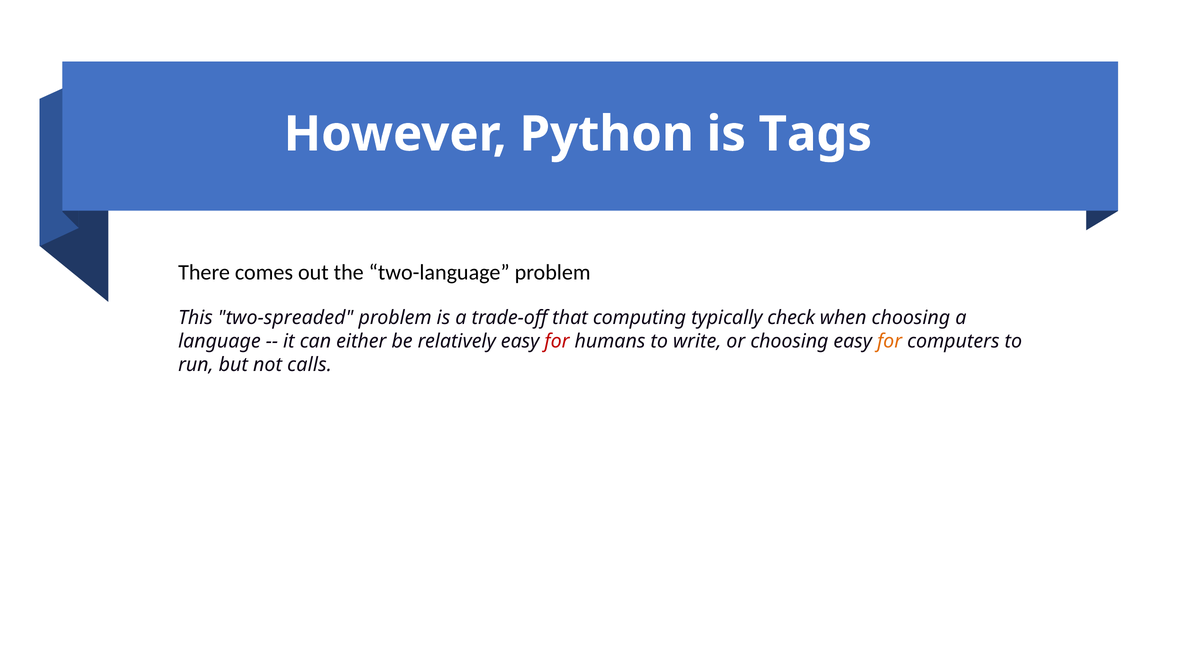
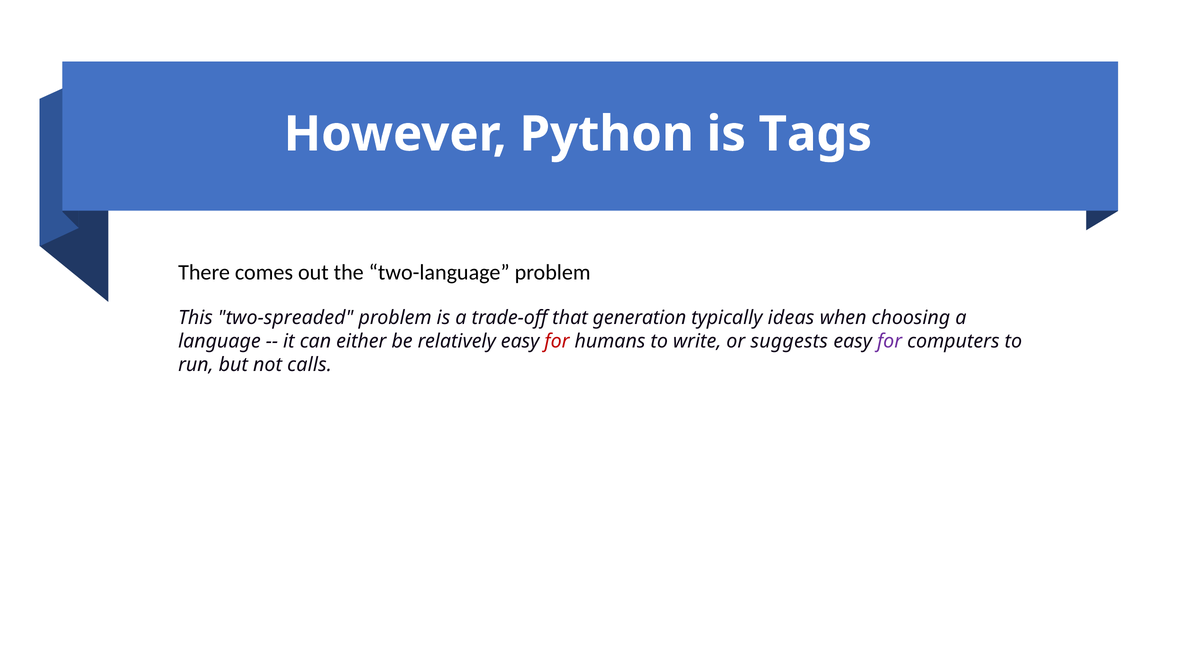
computing: computing -> generation
check: check -> ideas
or choosing: choosing -> suggests
for at (890, 341) colour: orange -> purple
